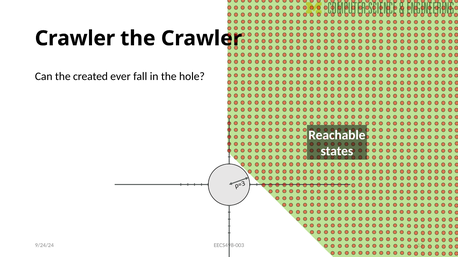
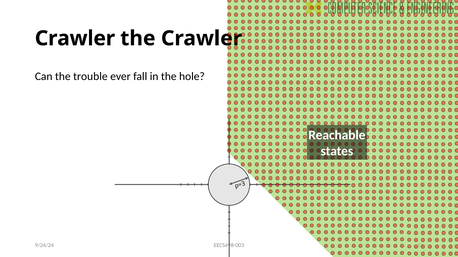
created: created -> trouble
